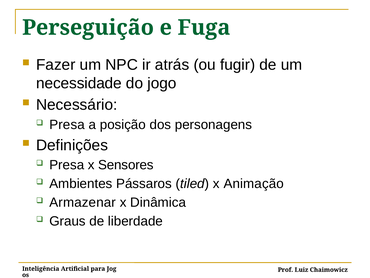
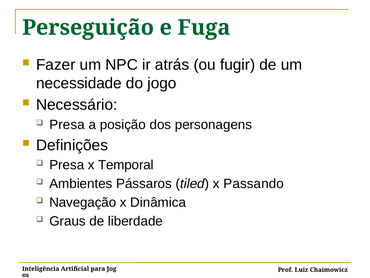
Sensores: Sensores -> Temporal
Animação: Animação -> Passando
Armazenar: Armazenar -> Navegação
